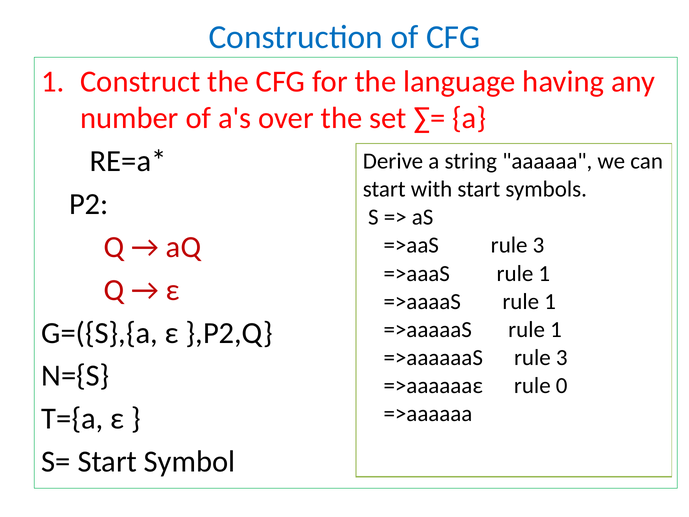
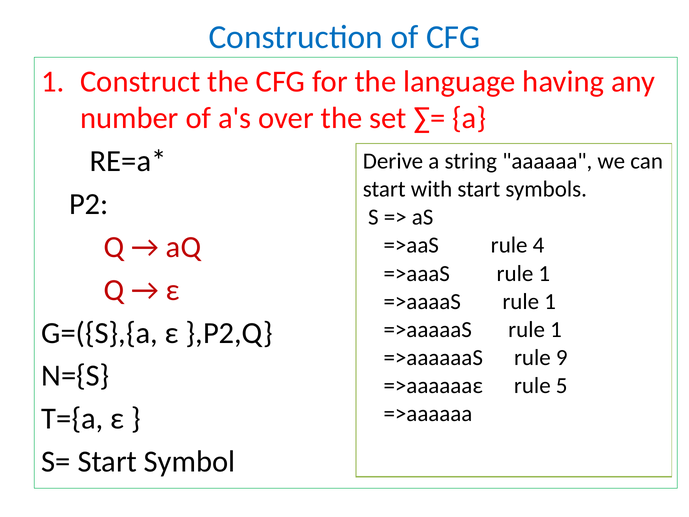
=>aaS rule 3: 3 -> 4
=>aaaaaaS rule 3: 3 -> 9
0: 0 -> 5
